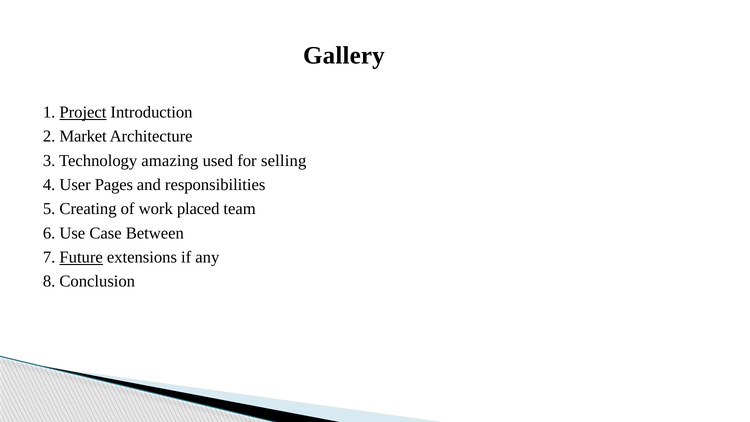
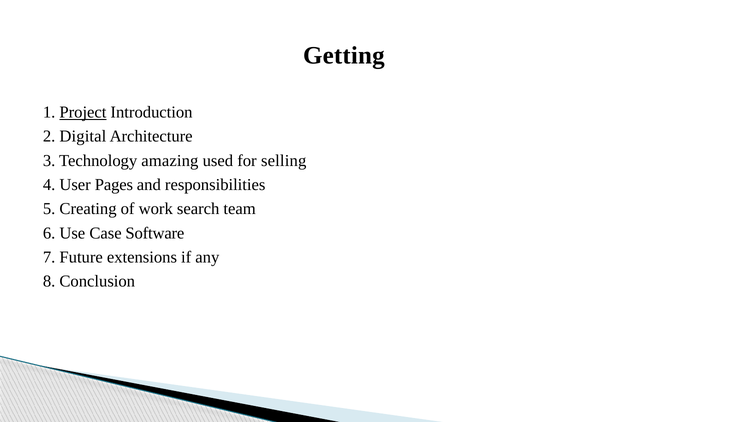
Gallery: Gallery -> Getting
Market: Market -> Digital
placed: placed -> search
Between: Between -> Software
Future underline: present -> none
